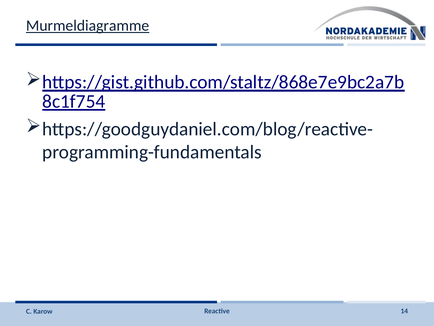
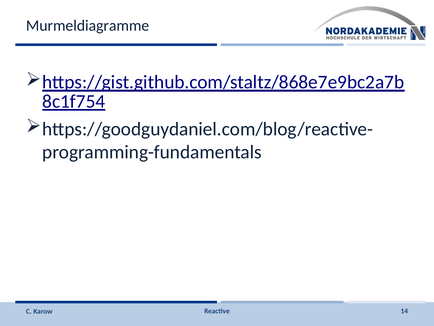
Murmeldiagramme underline: present -> none
